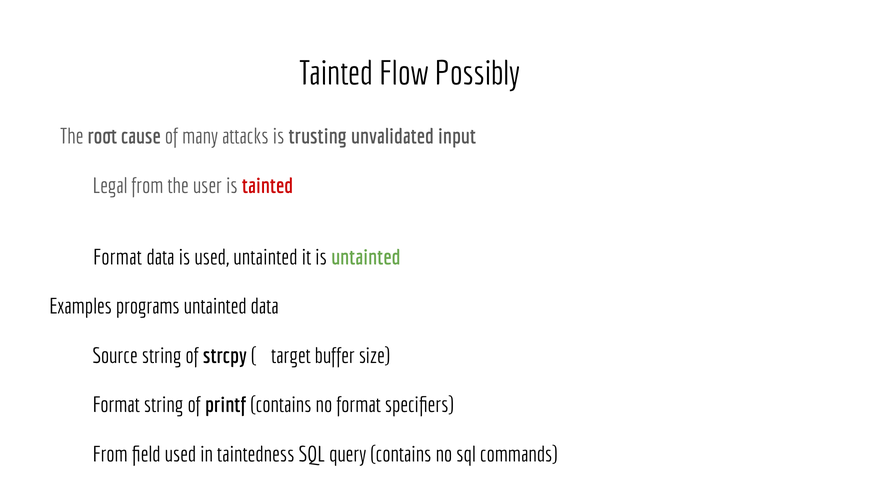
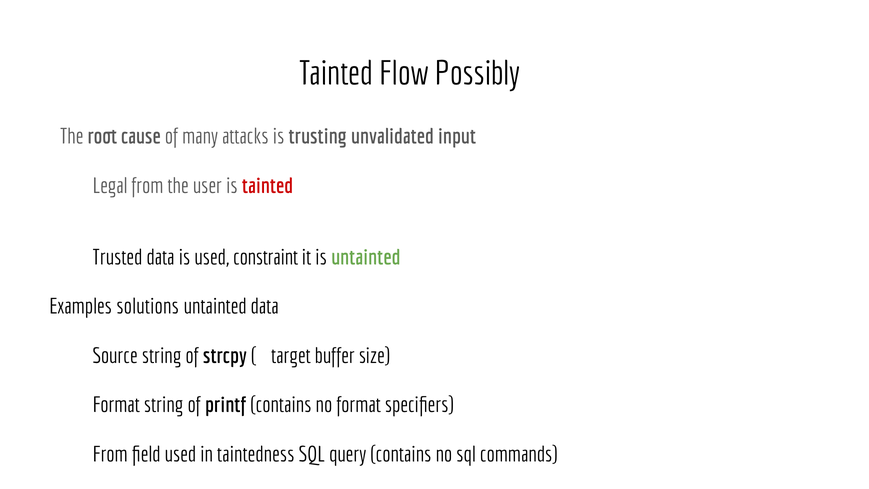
Format at (117, 257): Format -> Trusted
used untainted: untainted -> constraint
programs: programs -> solutions
